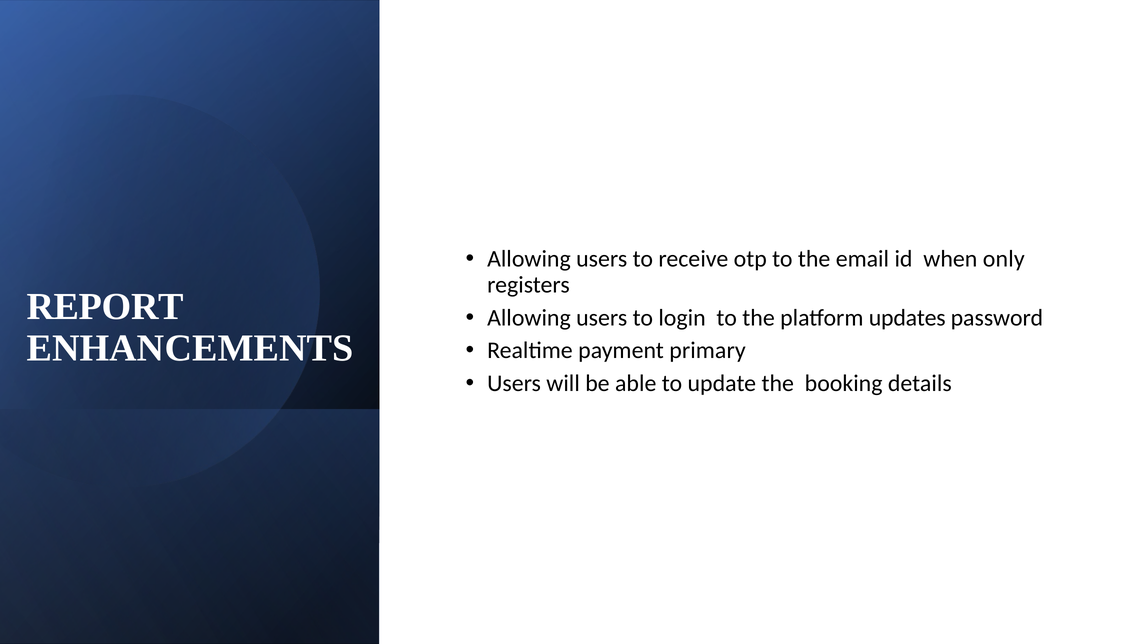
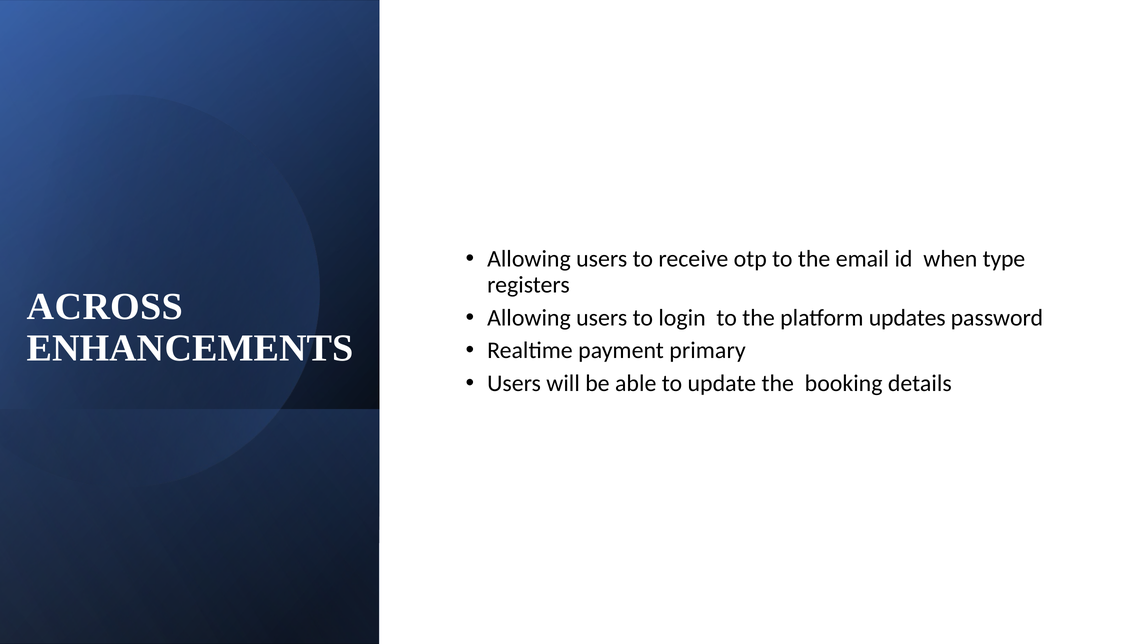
only: only -> type
REPORT: REPORT -> ACROSS
